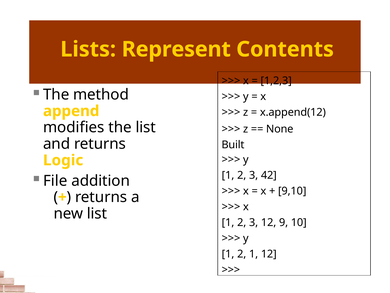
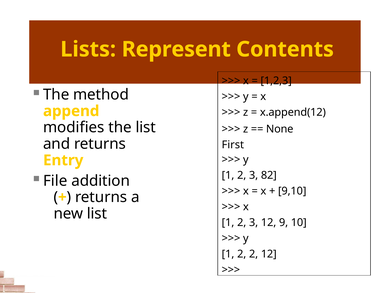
Built: Built -> First
Logic: Logic -> Entry
42: 42 -> 82
2 1: 1 -> 2
